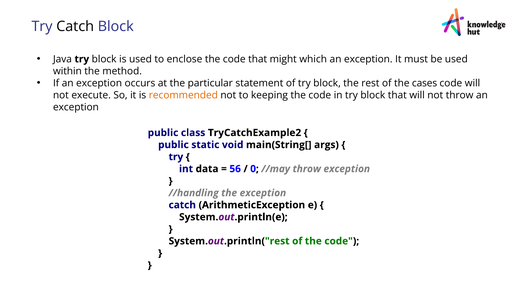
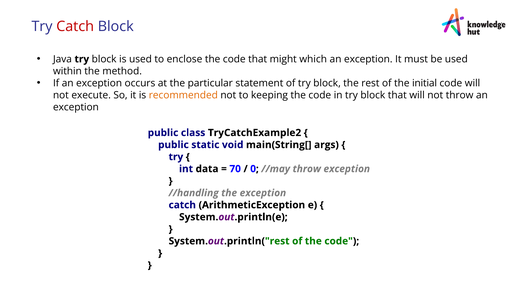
Catch at (75, 26) colour: black -> red
cases: cases -> initial
56: 56 -> 70
